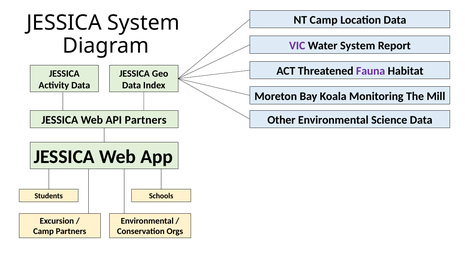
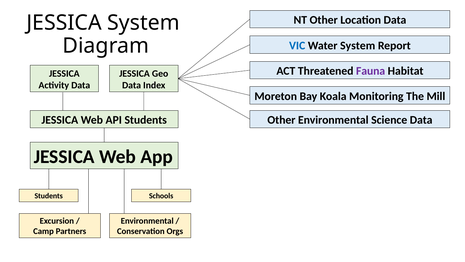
NT Camp: Camp -> Other
VIC colour: purple -> blue
API Partners: Partners -> Students
